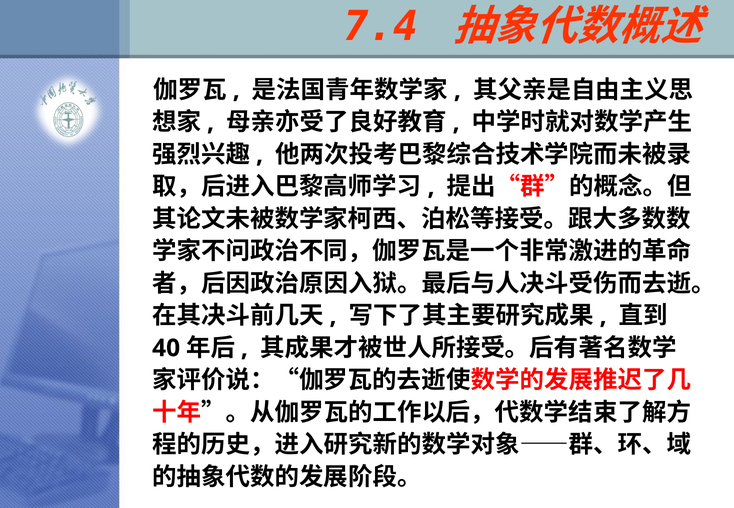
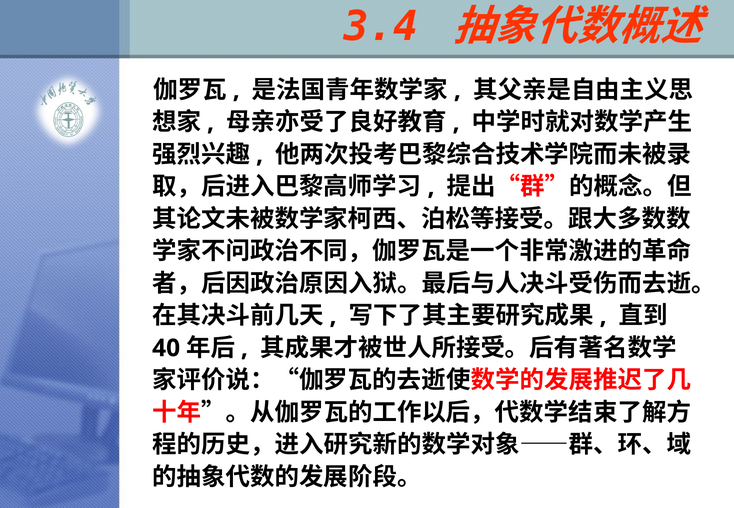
7.4: 7.4 -> 3.4
